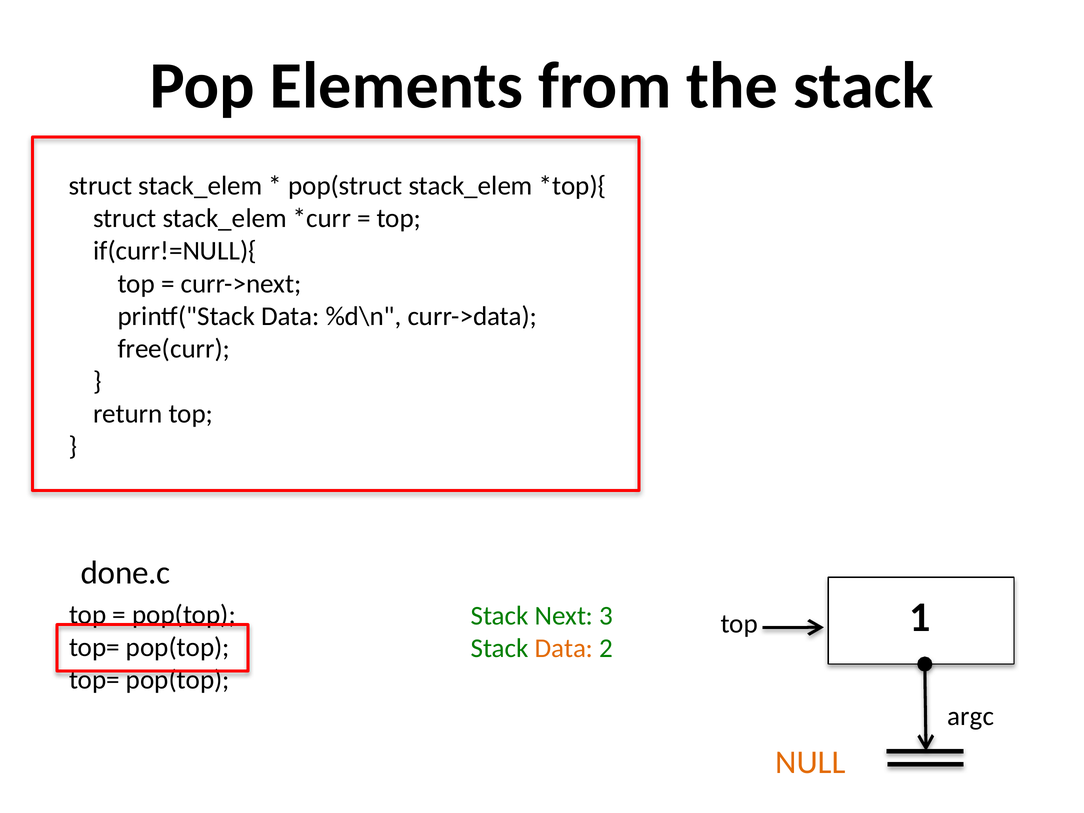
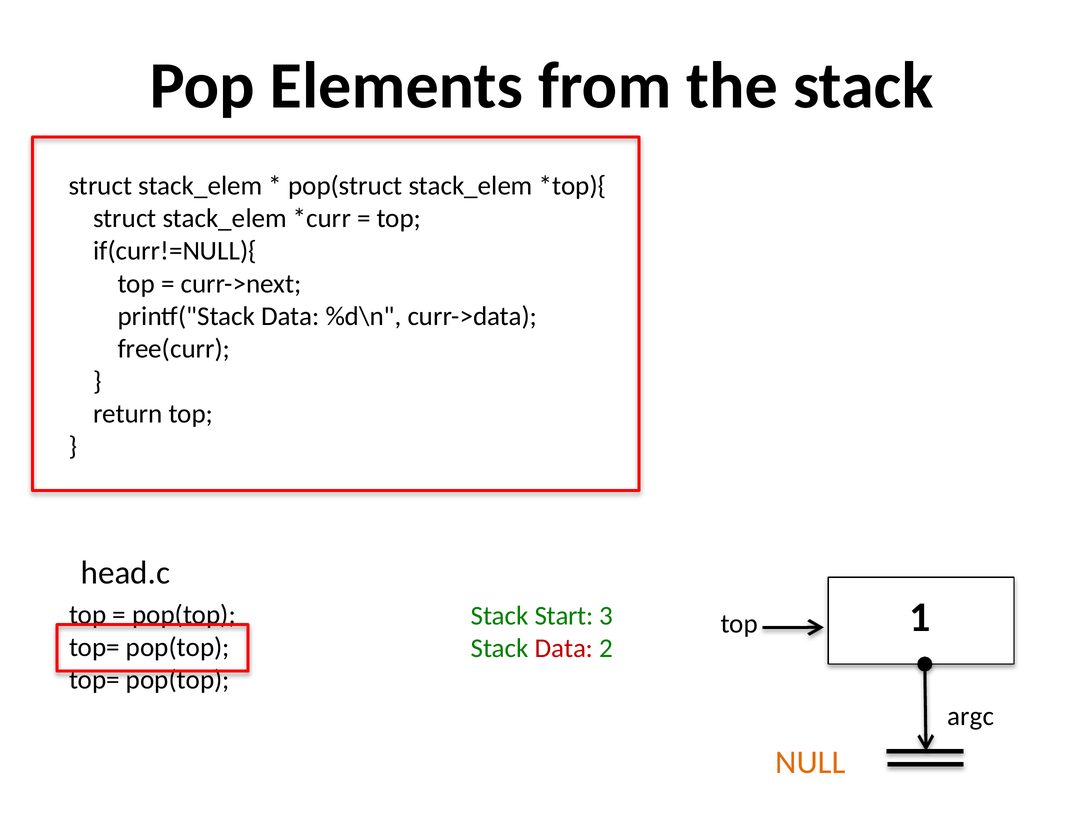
done.c: done.c -> head.c
Next: Next -> Start
Data at (564, 648) colour: orange -> red
